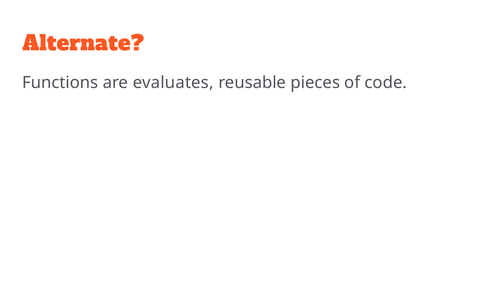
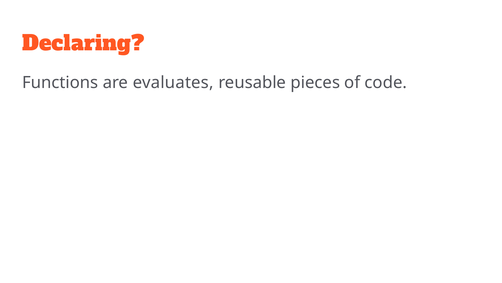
Alternate: Alternate -> Declaring
